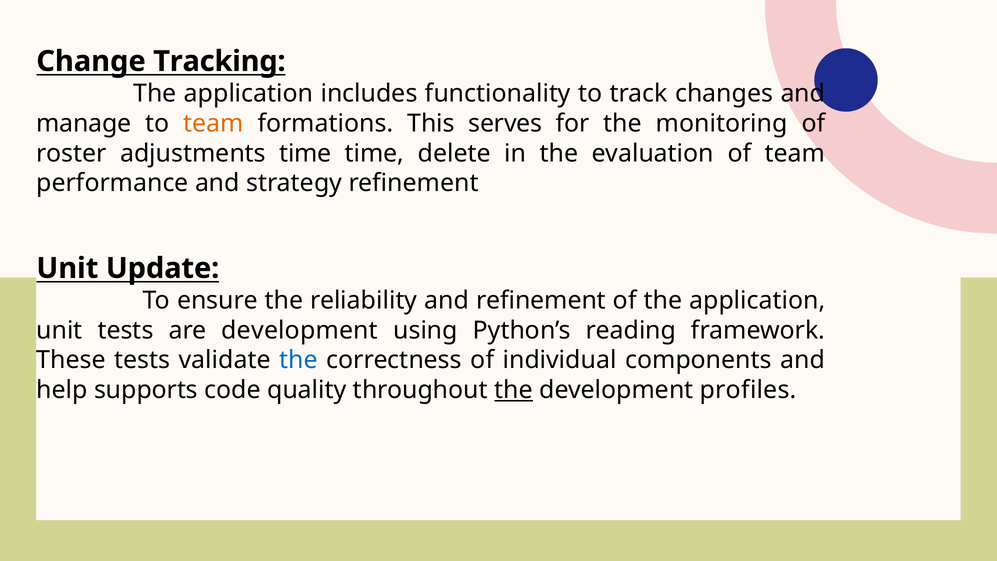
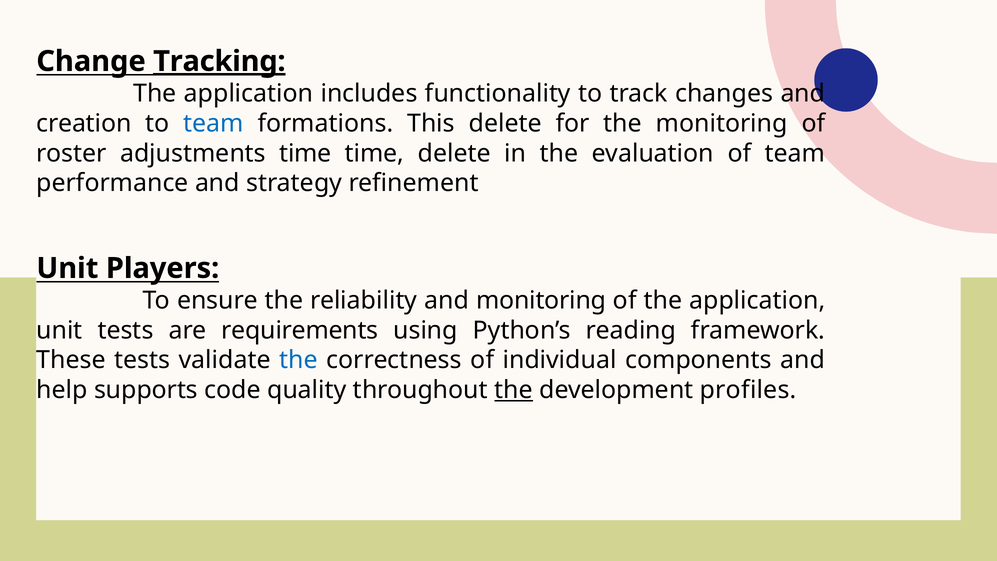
Tracking underline: none -> present
manage: manage -> creation
team at (213, 123) colour: orange -> blue
This serves: serves -> delete
Update: Update -> Players
and refinement: refinement -> monitoring
are development: development -> requirements
